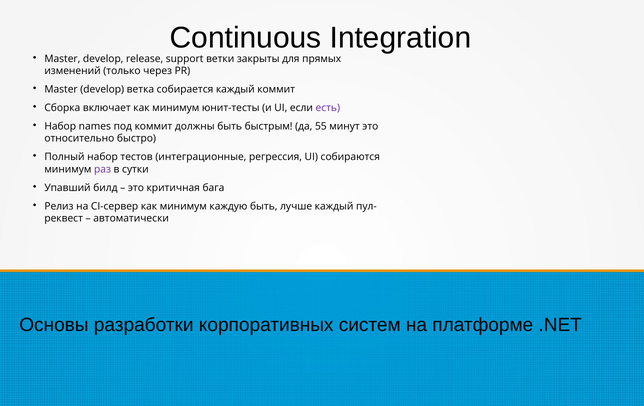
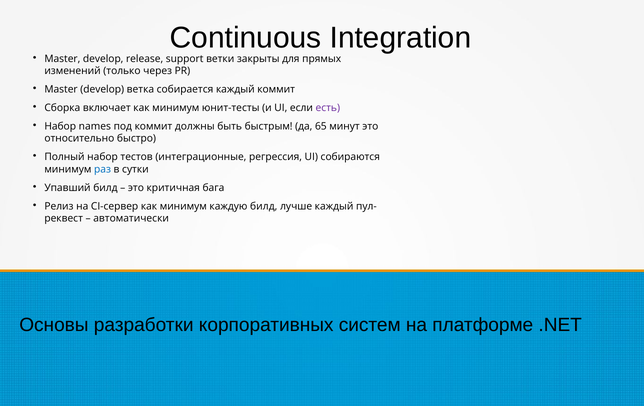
55: 55 -> 65
раз colour: purple -> blue
каждую быть: быть -> билд
